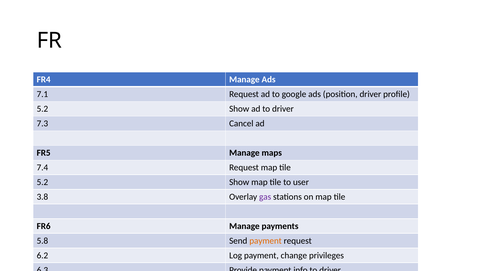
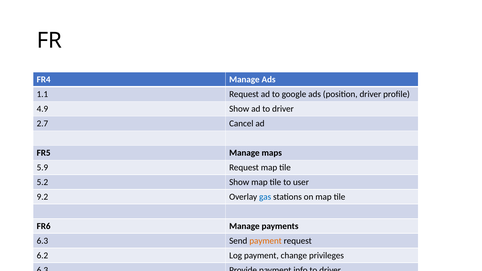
7.1: 7.1 -> 1.1
5.2 at (42, 109): 5.2 -> 4.9
7.3: 7.3 -> 2.7
7.4: 7.4 -> 5.9
3.8: 3.8 -> 9.2
gas colour: purple -> blue
5.8 at (42, 241): 5.8 -> 6.3
